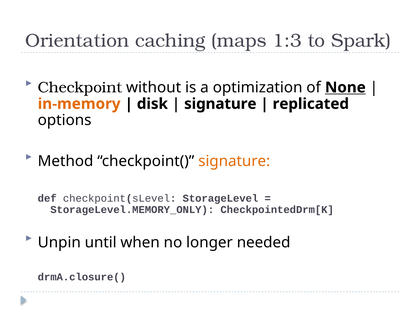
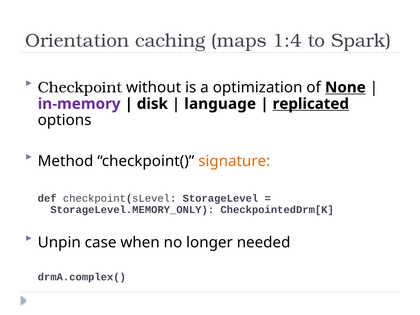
1:3: 1:3 -> 1:4
in-memory colour: orange -> purple
signature at (220, 104): signature -> language
replicated underline: none -> present
until: until -> case
drmA.closure(: drmA.closure( -> drmA.complex(
